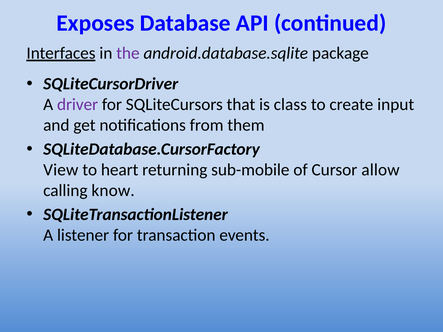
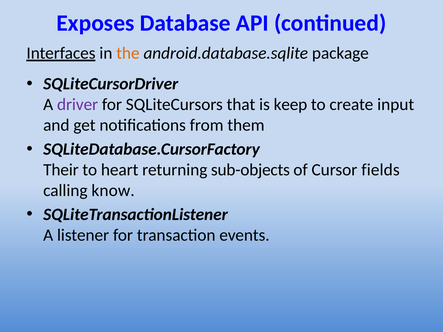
the colour: purple -> orange
class: class -> keep
View: View -> Their
sub-mobile: sub-mobile -> sub-objects
allow: allow -> fields
